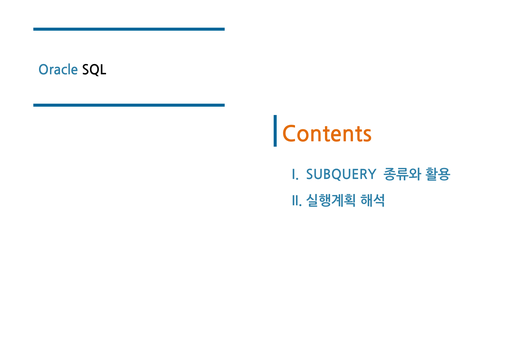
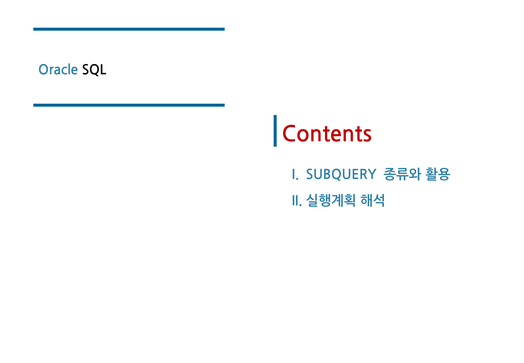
Contents colour: orange -> red
